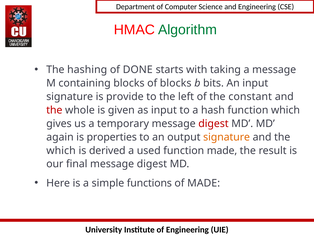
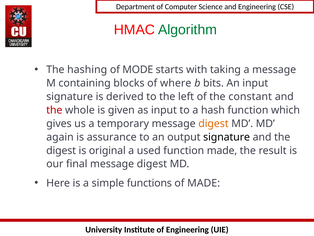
DONE: DONE -> MODE
of blocks: blocks -> where
provide: provide -> derived
digest at (213, 123) colour: red -> orange
properties: properties -> assurance
signature at (227, 137) colour: orange -> black
which at (61, 150): which -> digest
derived: derived -> original
